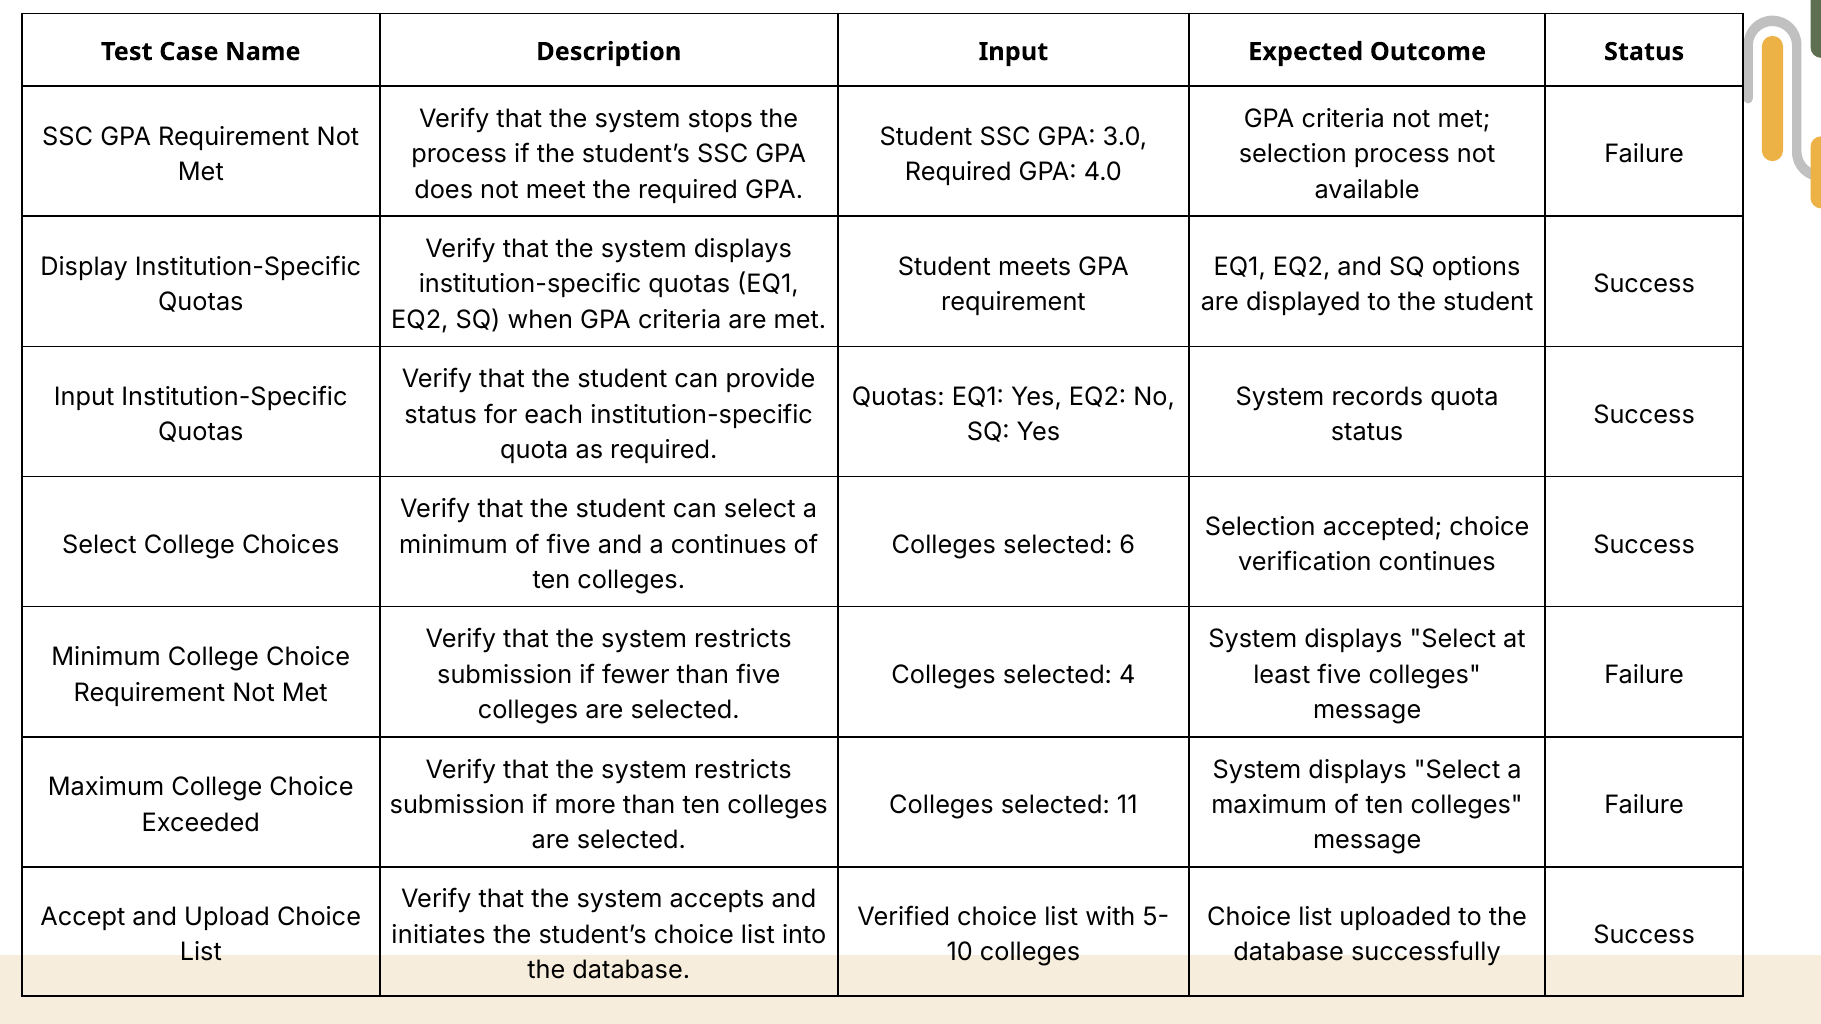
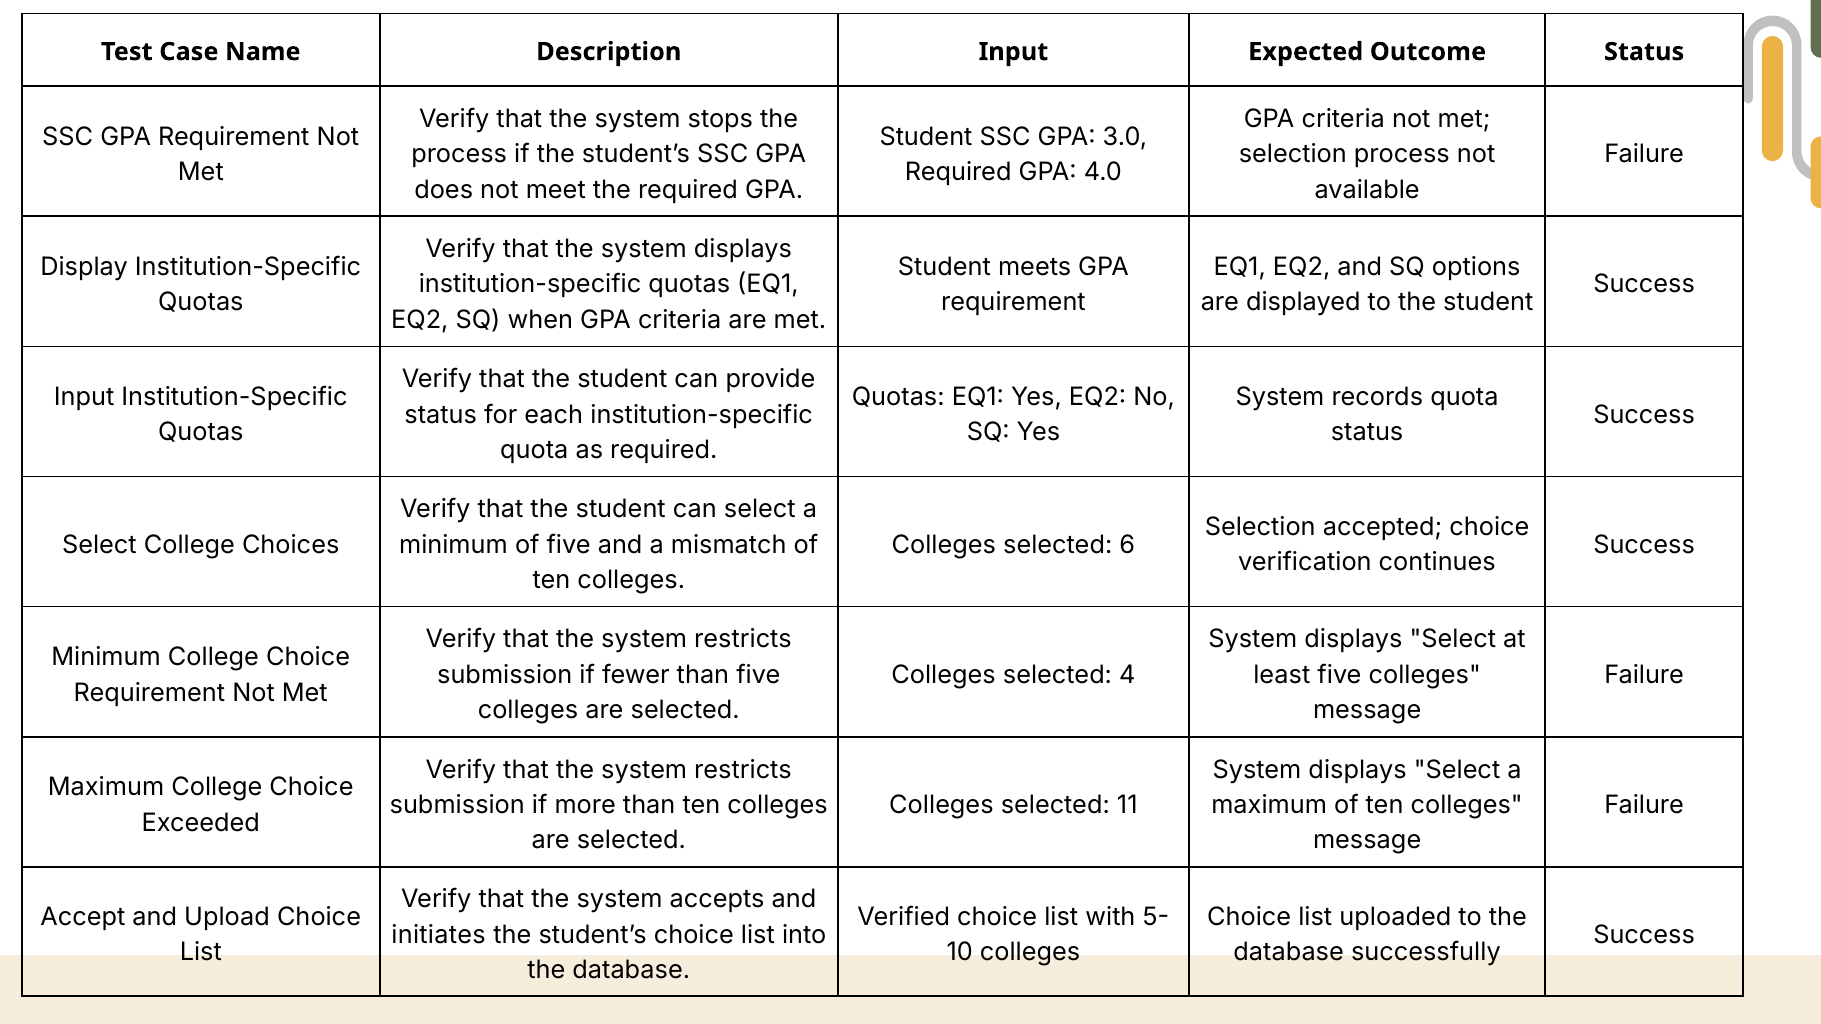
a continues: continues -> mismatch
